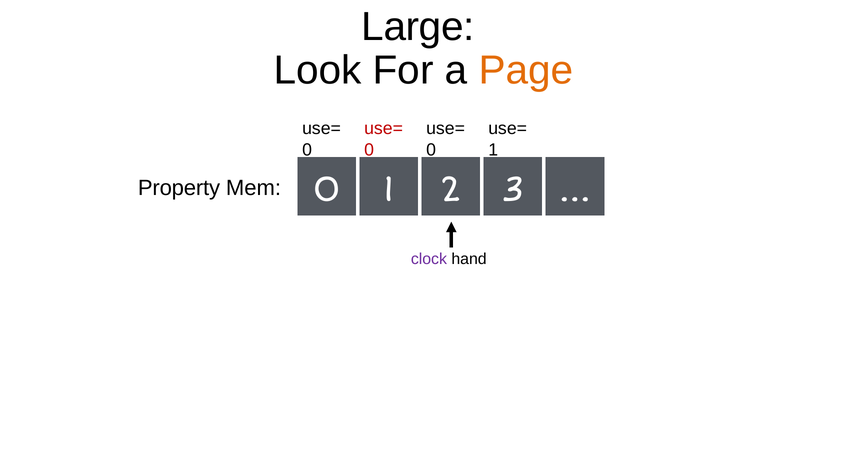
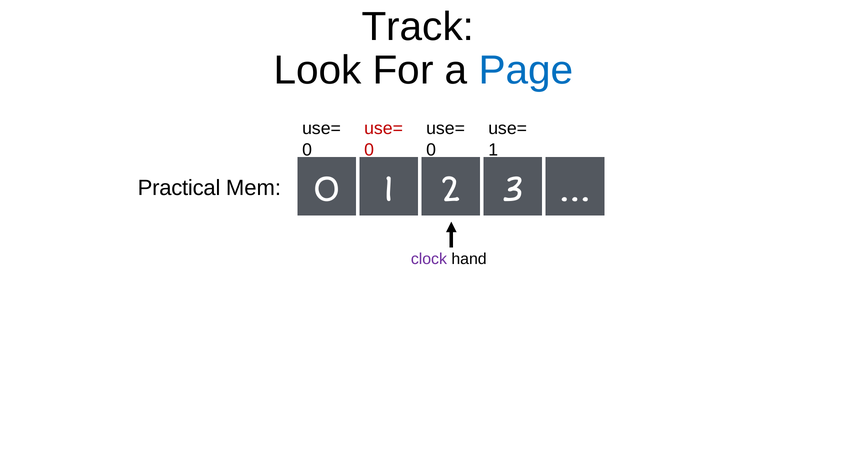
Large: Large -> Track
Page colour: orange -> blue
Property: Property -> Practical
